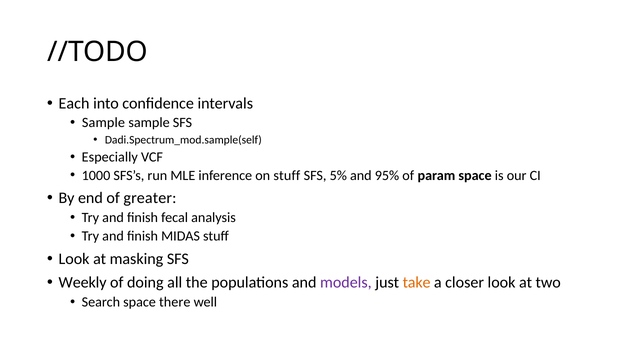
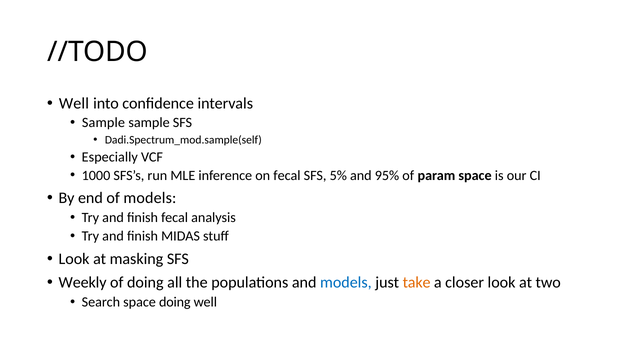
Each at (74, 103): Each -> Well
on stuff: stuff -> fecal
of greater: greater -> models
models at (346, 283) colour: purple -> blue
space there: there -> doing
